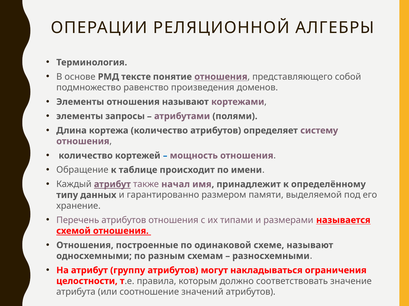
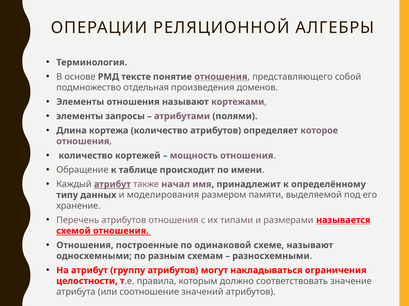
равенство: равенство -> отдельная
систему: систему -> которое
гарантированно: гарантированно -> моделирования
